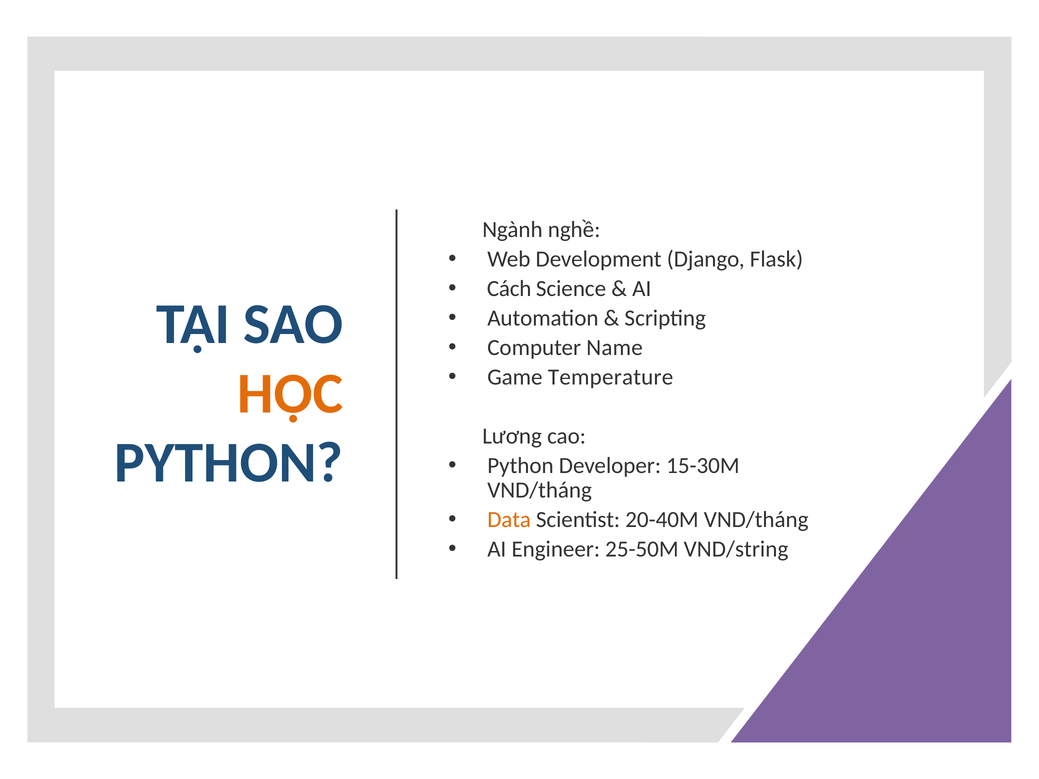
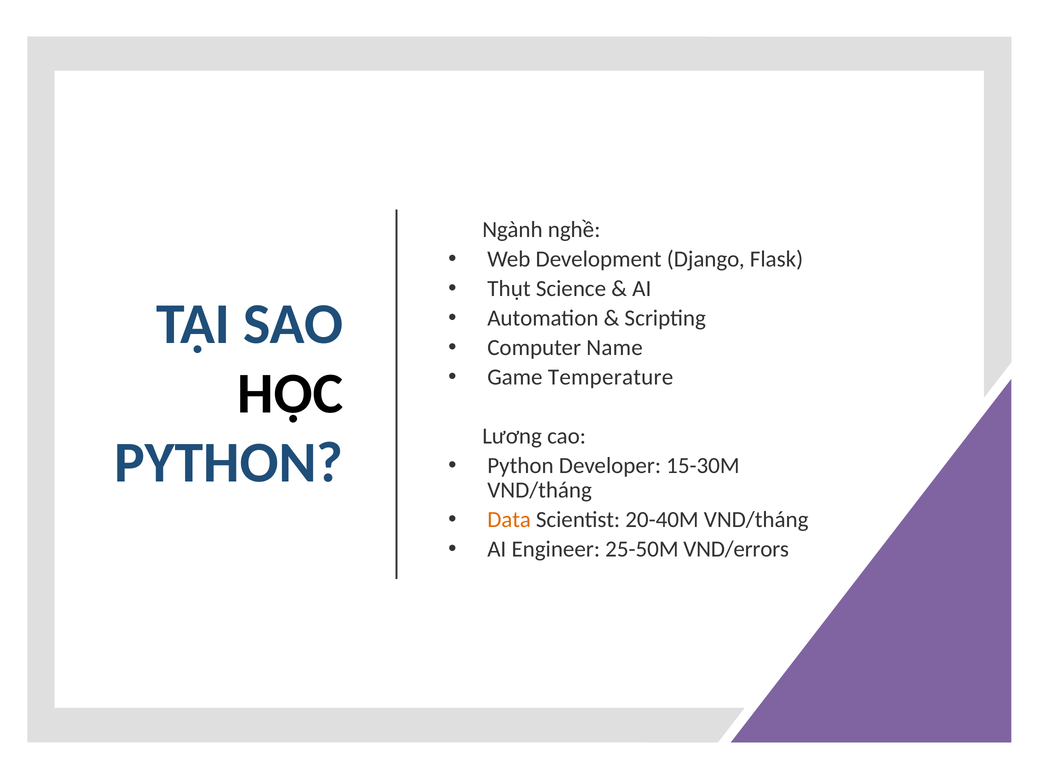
Cách: Cách -> Thụt
HỌC colour: orange -> black
VND/string: VND/string -> VND/errors
